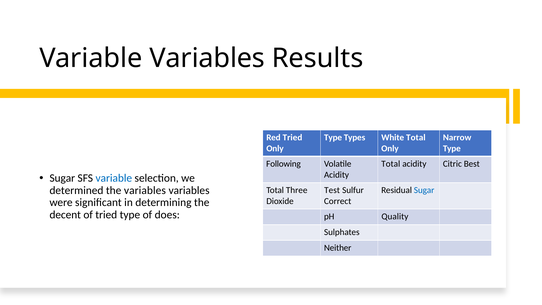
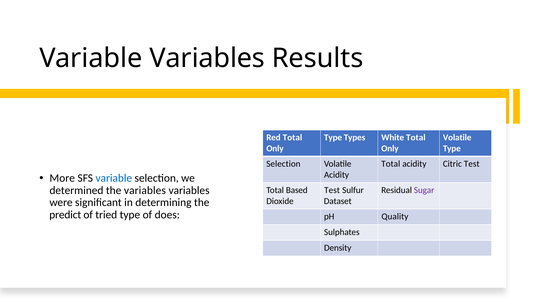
Red Tried: Tried -> Total
Narrow at (457, 137): Narrow -> Volatile
Following at (284, 164): Following -> Selection
Citric Best: Best -> Test
Sugar at (62, 178): Sugar -> More
Three: Three -> Based
Sugar at (424, 190) colour: blue -> purple
Correct: Correct -> Dataset
decent: decent -> predict
Neither: Neither -> Density
